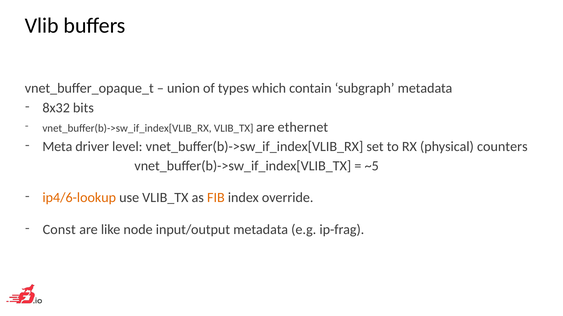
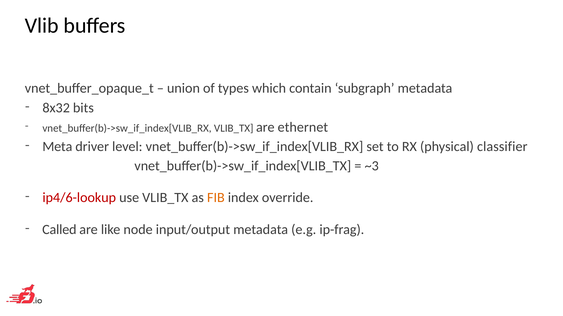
counters: counters -> classifier
~5: ~5 -> ~3
ip4/6-lookup colour: orange -> red
Const: Const -> Called
